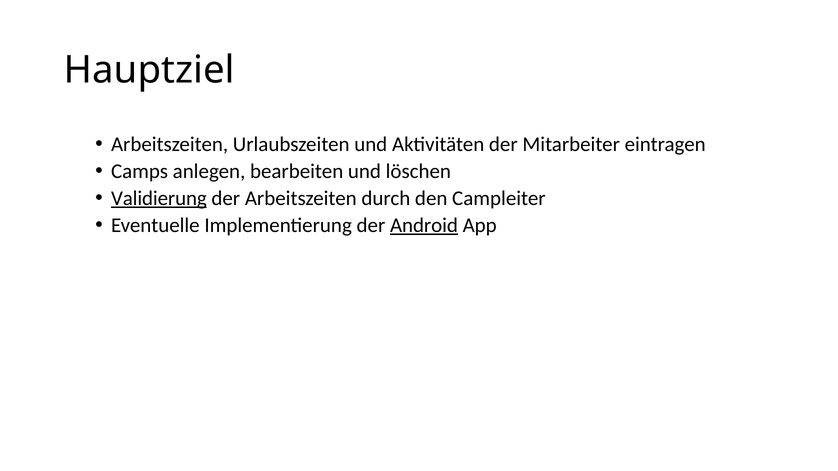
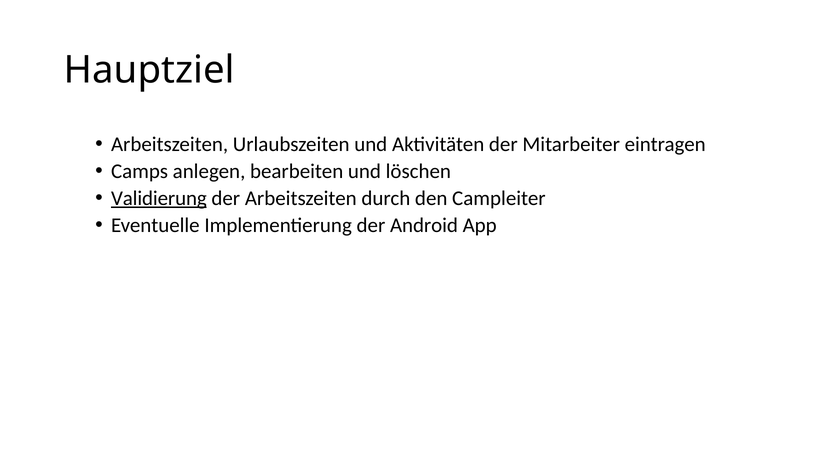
Android underline: present -> none
